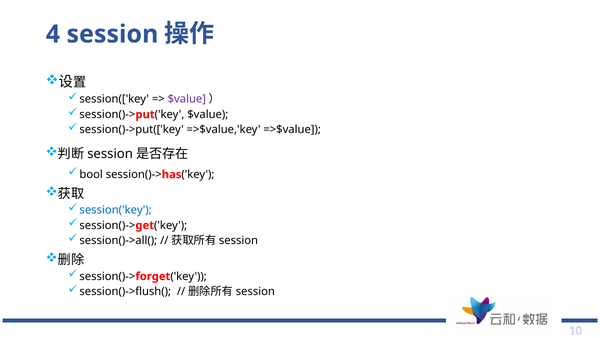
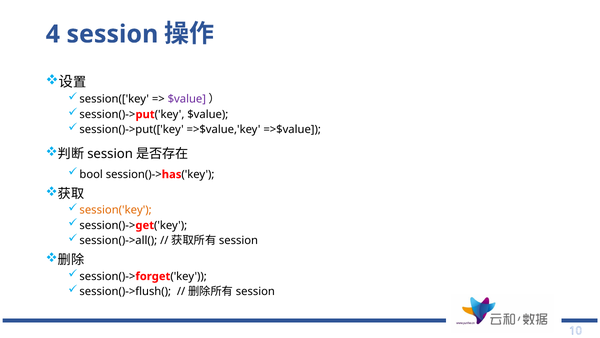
session('key colour: blue -> orange
